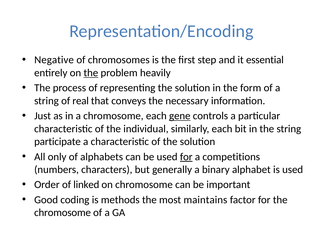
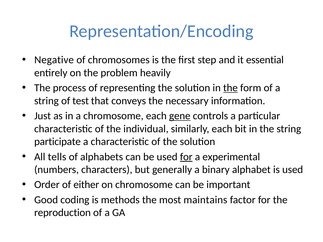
the at (91, 73) underline: present -> none
the at (230, 88) underline: none -> present
real: real -> test
only: only -> tells
competitions: competitions -> experimental
linked: linked -> either
chromosome at (63, 213): chromosome -> reproduction
